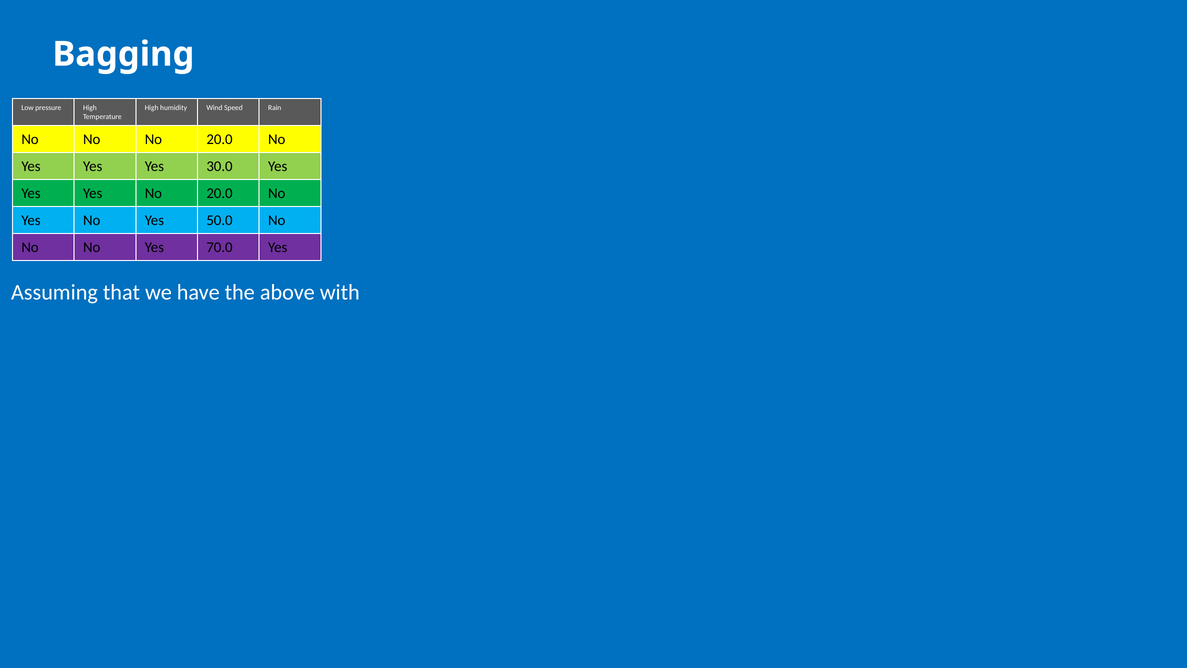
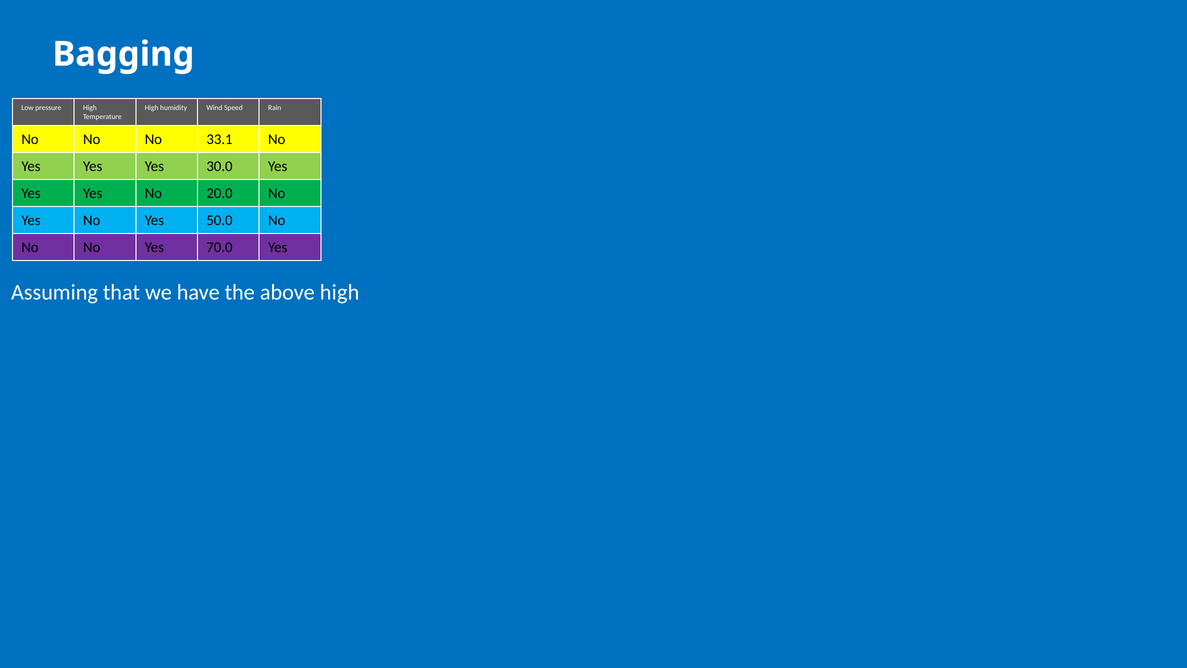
No No 20.0: 20.0 -> 33.1
above with: with -> high
